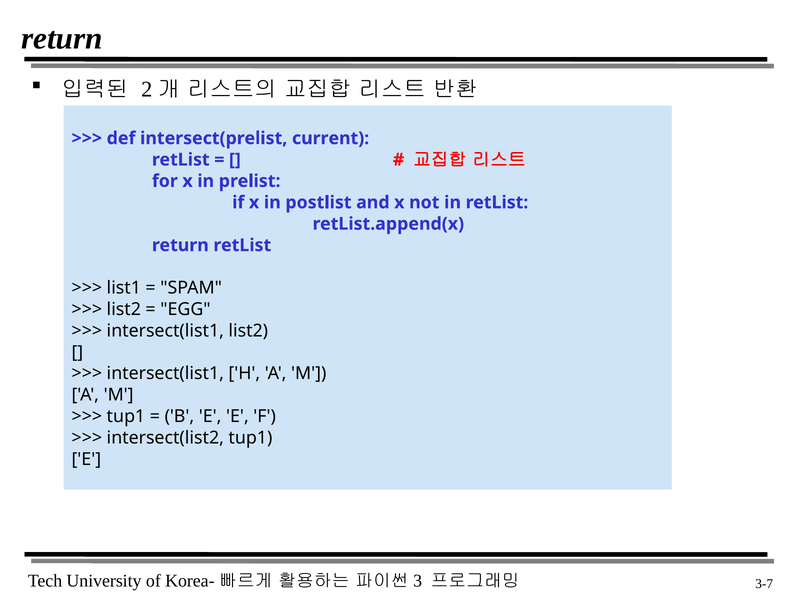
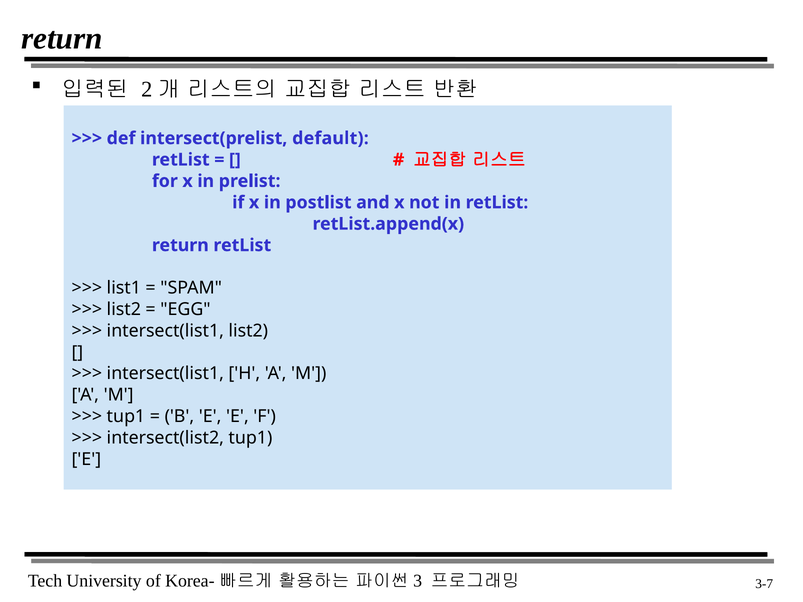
current: current -> default
